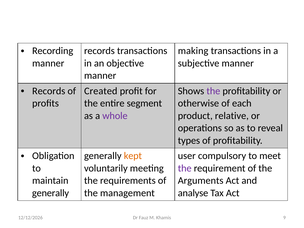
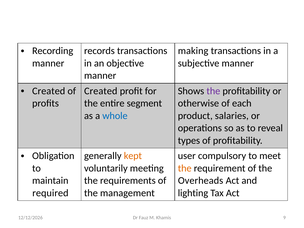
Records at (49, 91): Records -> Created
whole colour: purple -> blue
relative: relative -> salaries
the at (185, 168) colour: purple -> orange
Arguments: Arguments -> Overheads
generally at (51, 193): generally -> required
analyse: analyse -> lighting
